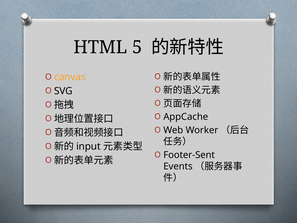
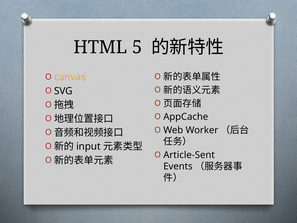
Footer-Sent: Footer-Sent -> Article-Sent
